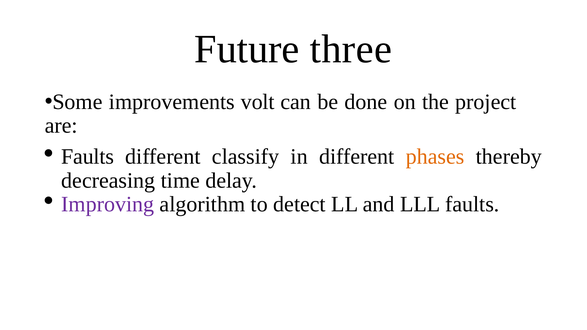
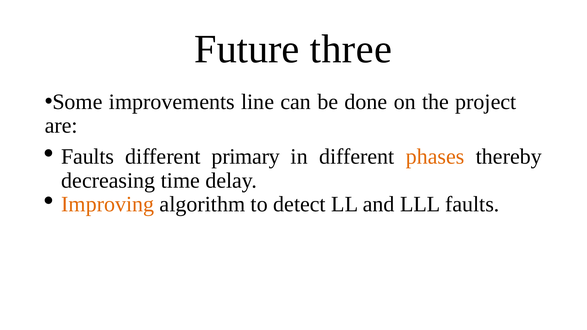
volt: volt -> line
classify: classify -> primary
Improving colour: purple -> orange
